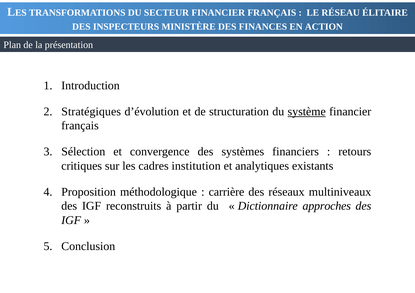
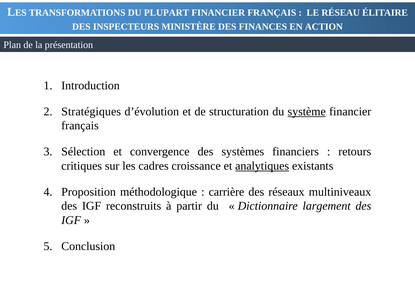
SECTEUR: SECTEUR -> PLUPART
institution: institution -> croissance
analytiques underline: none -> present
approches: approches -> largement
